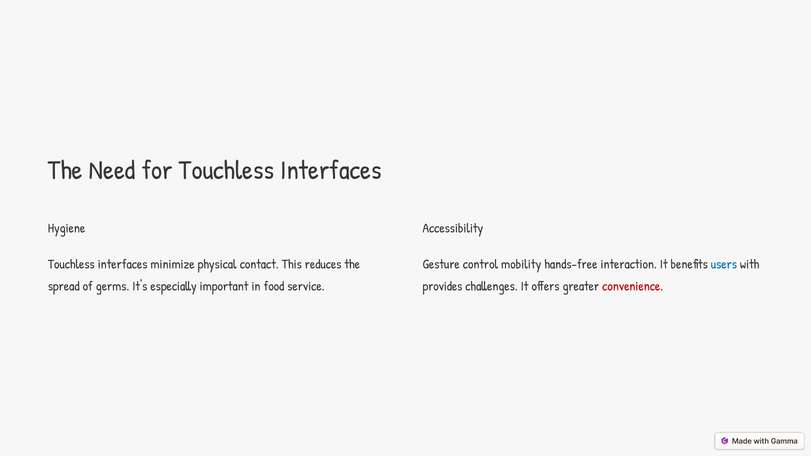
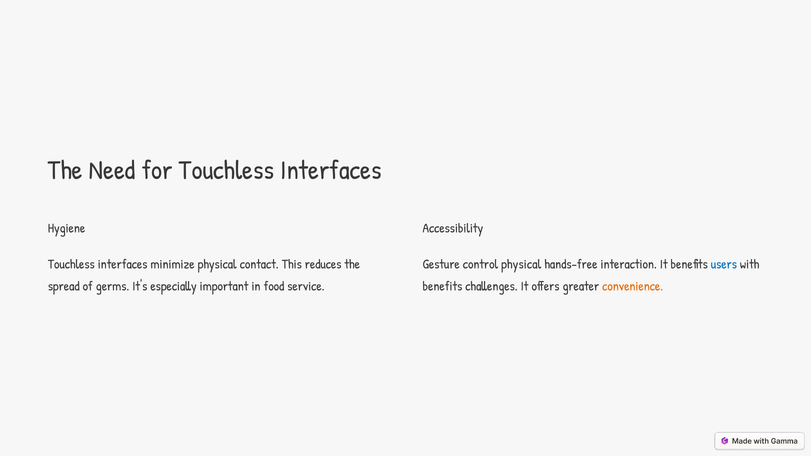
control mobility: mobility -> physical
provides at (442, 286): provides -> benefits
convenience colour: red -> orange
